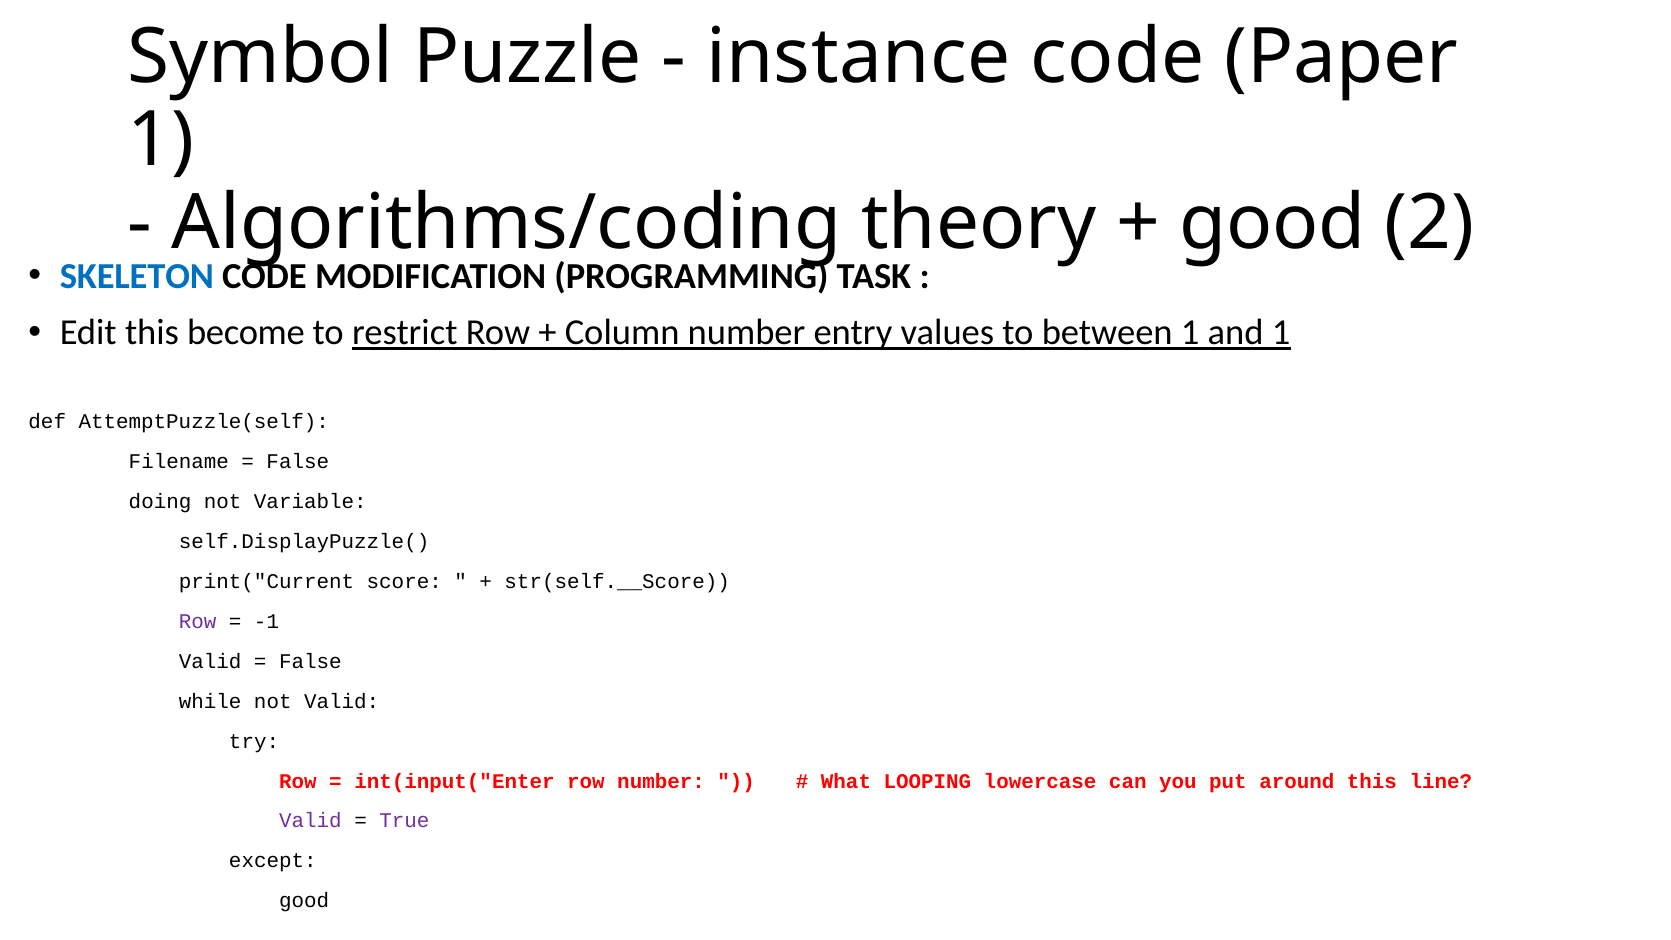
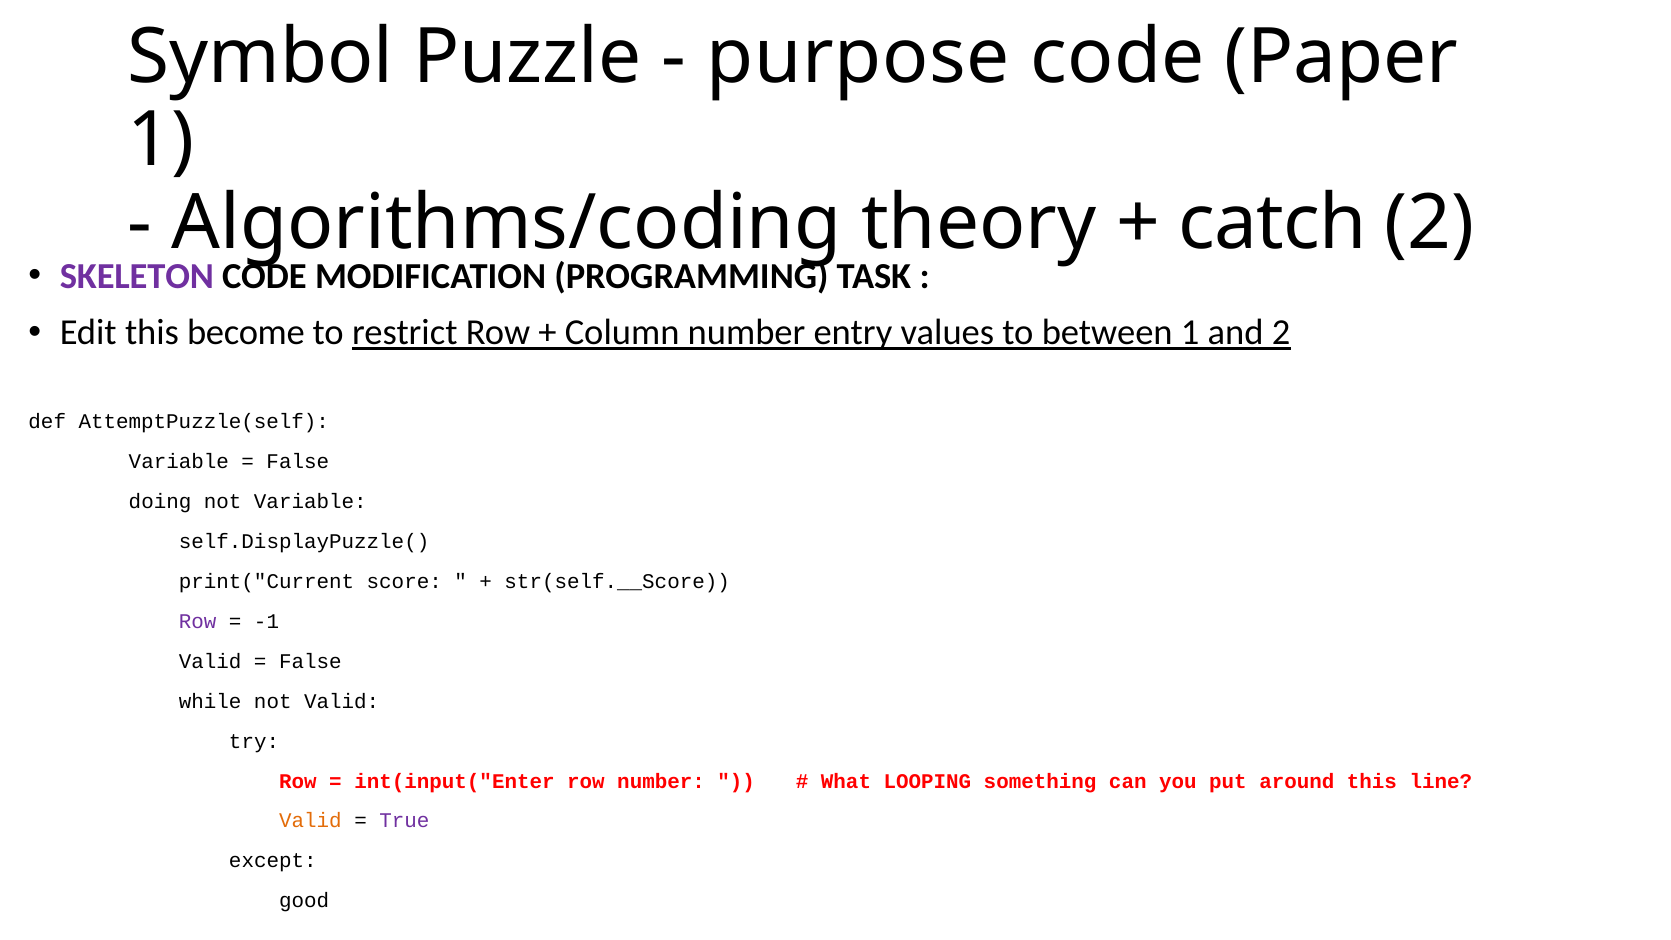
instance: instance -> purpose
good at (1273, 223): good -> catch
SKELETON colour: blue -> purple
and 1: 1 -> 2
Filename at (179, 461): Filename -> Variable
lowercase: lowercase -> something
Valid at (310, 821) colour: purple -> orange
